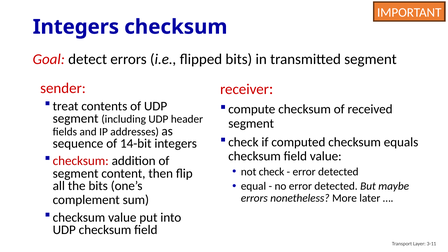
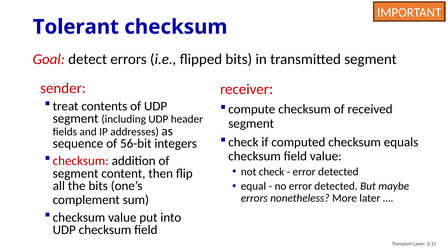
Integers at (76, 27): Integers -> Tolerant
14-bit: 14-bit -> 56-bit
